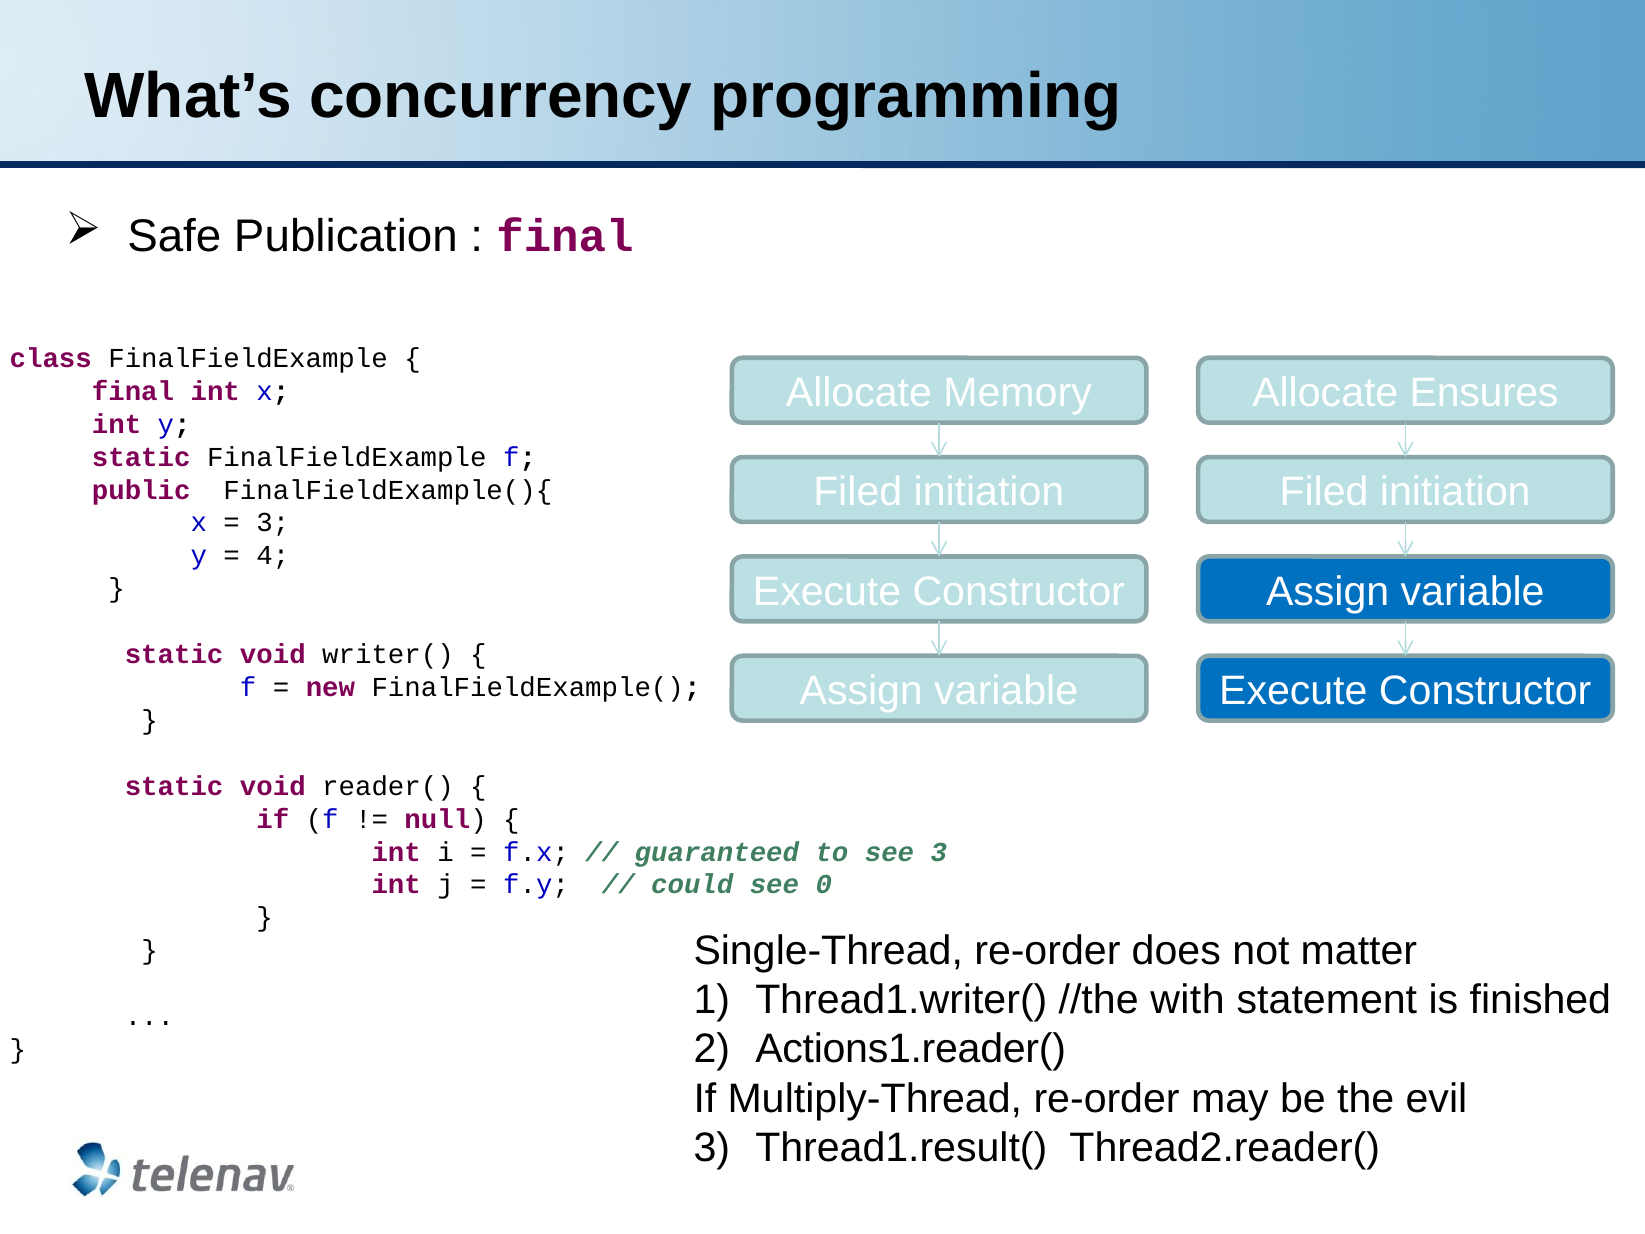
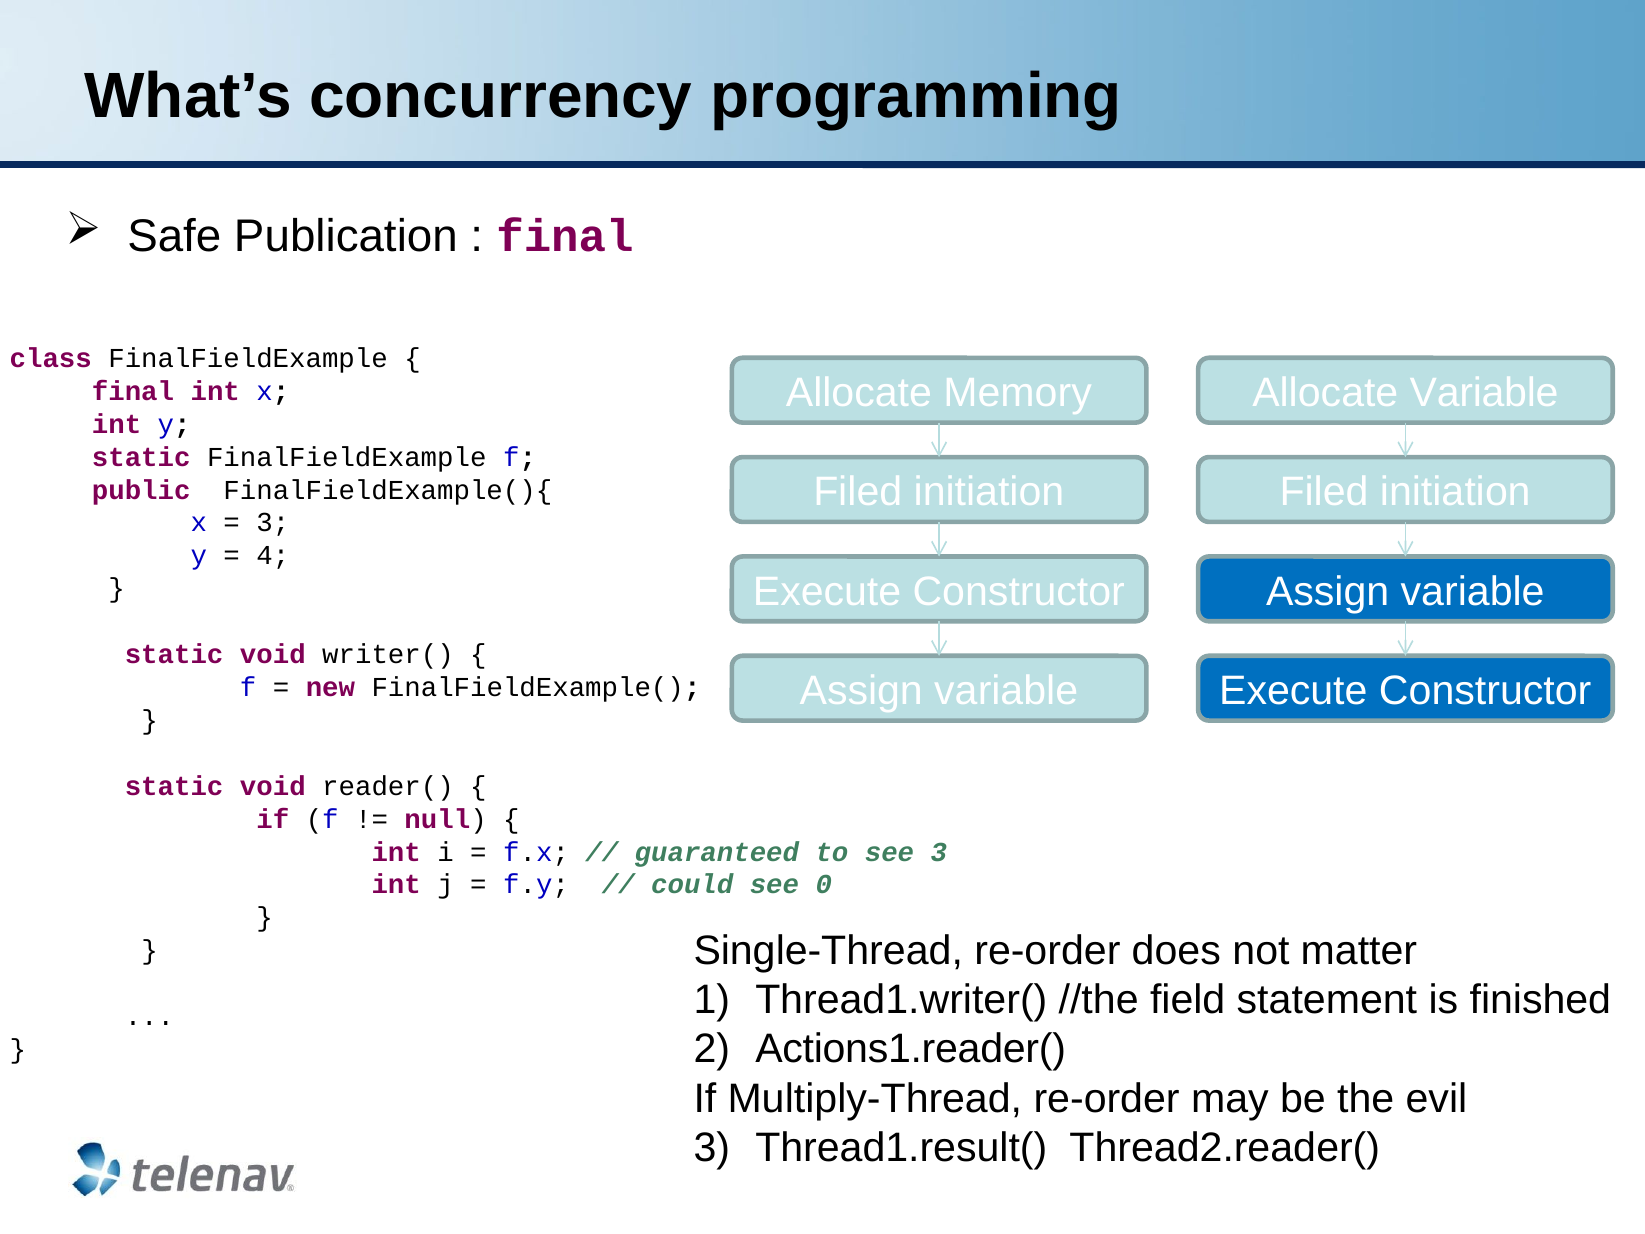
Allocate Ensures: Ensures -> Variable
with: with -> field
